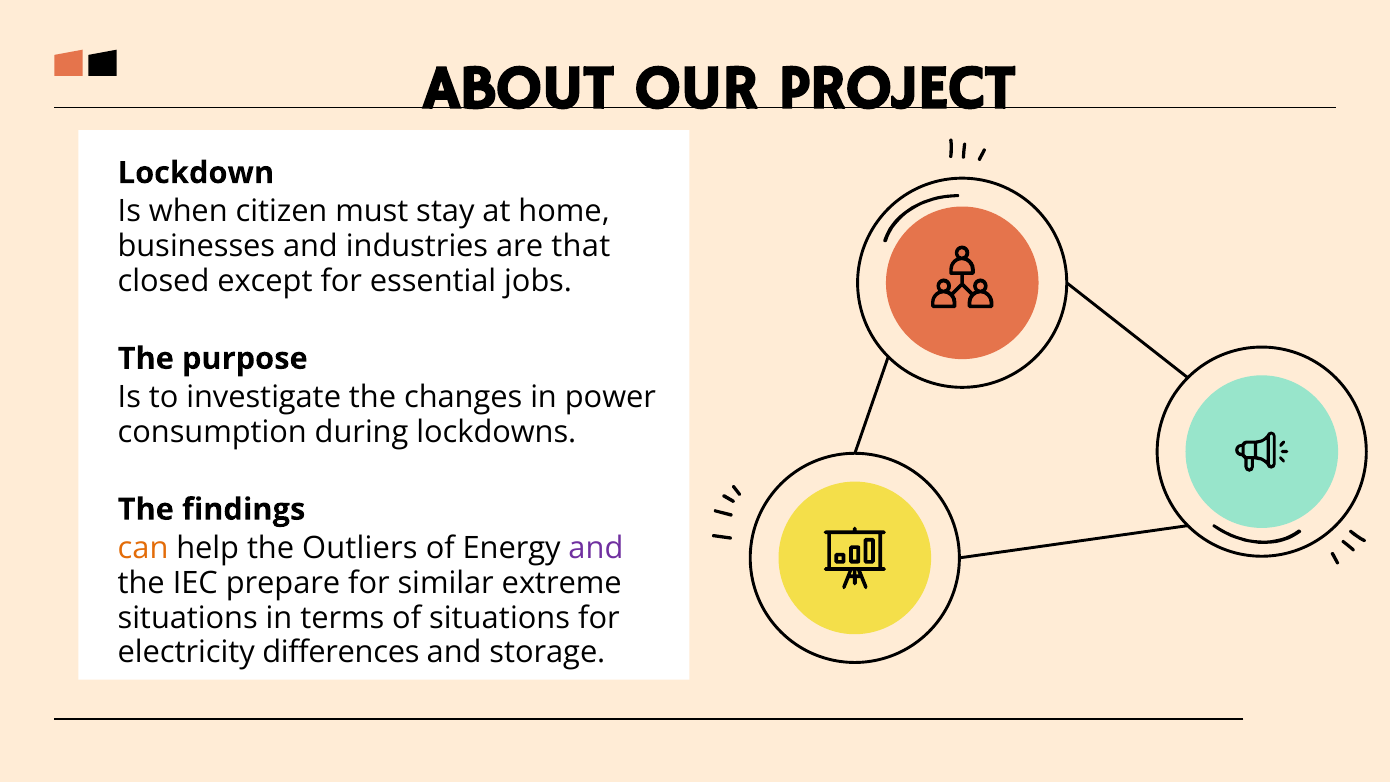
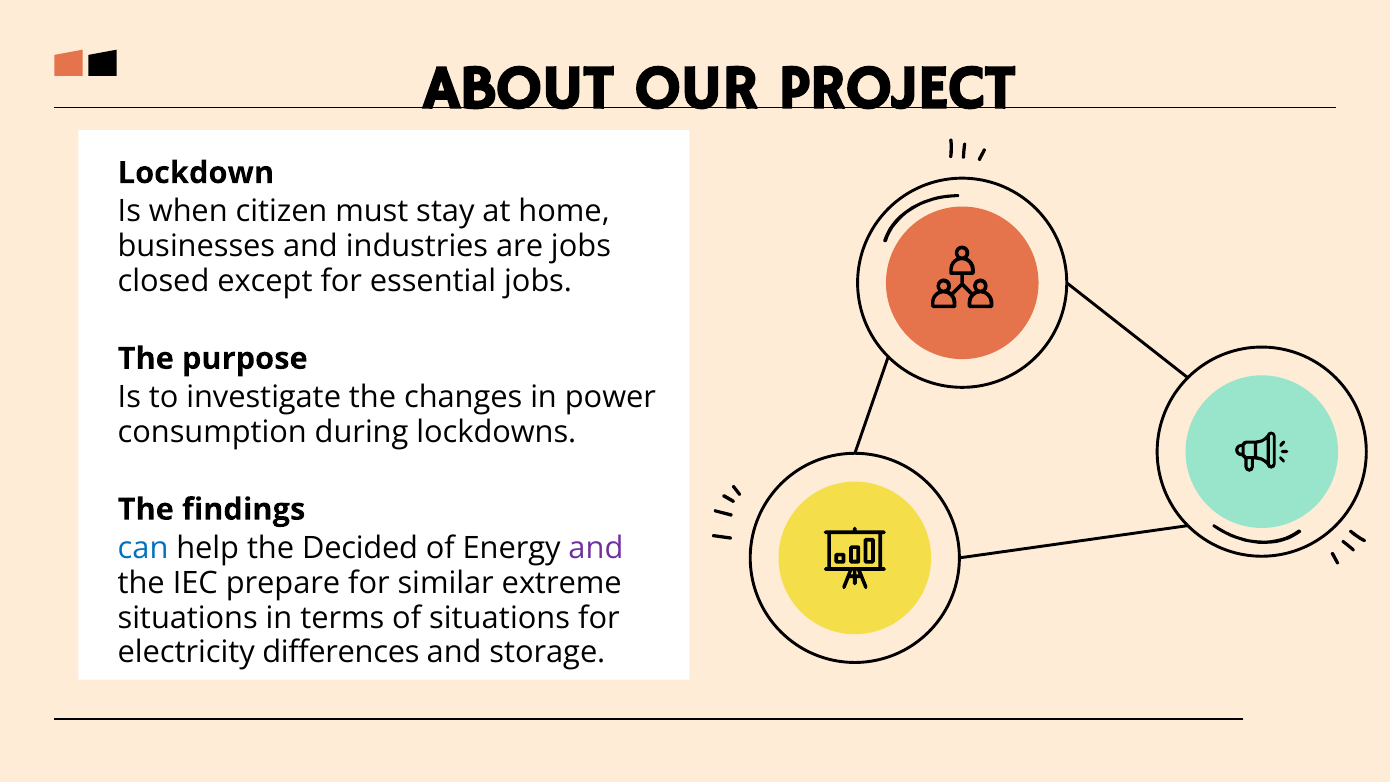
are that: that -> jobs
can colour: orange -> blue
Outliers: Outliers -> Decided
